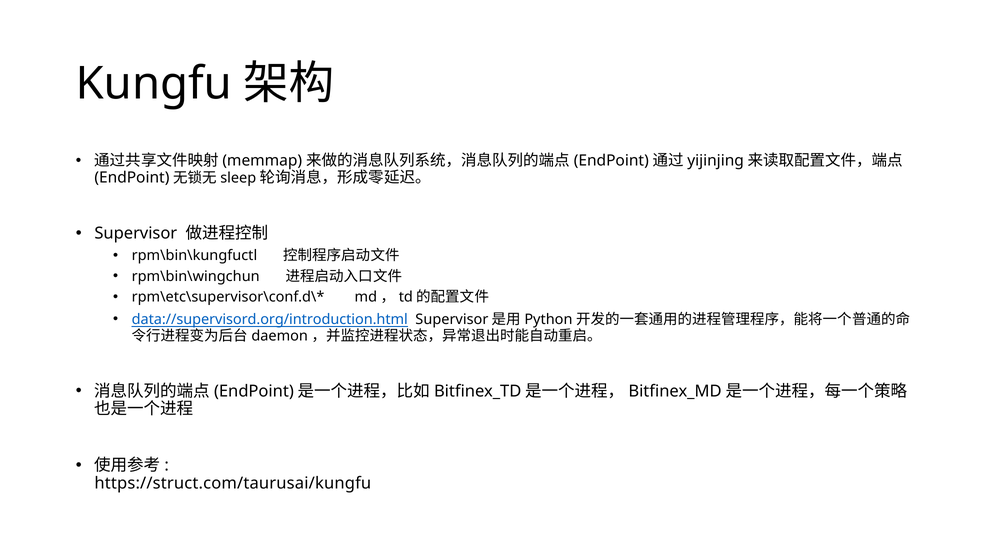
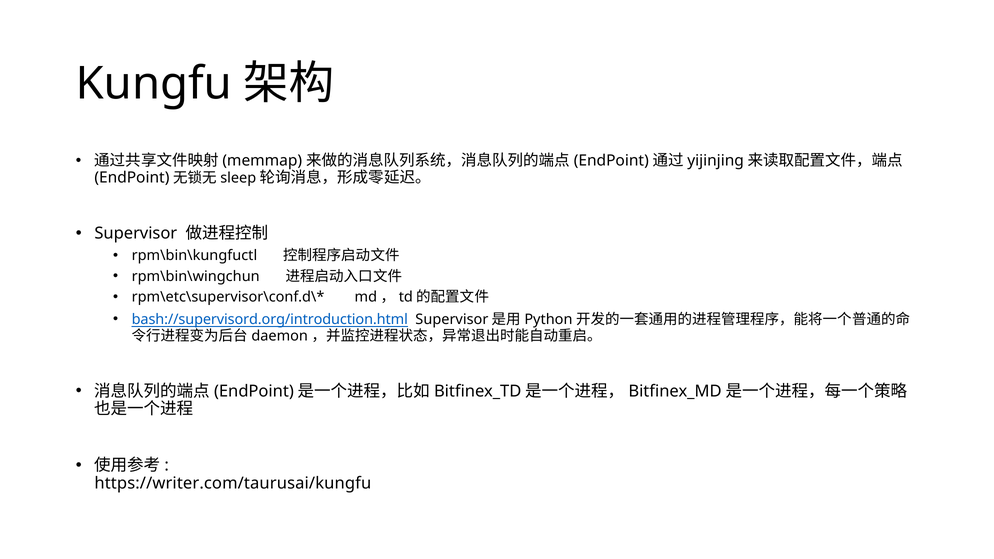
data://supervisord.org/introduction.html: data://supervisord.org/introduction.html -> bash://supervisord.org/introduction.html
https://struct.com/taurusai/kungfu: https://struct.com/taurusai/kungfu -> https://writer.com/taurusai/kungfu
